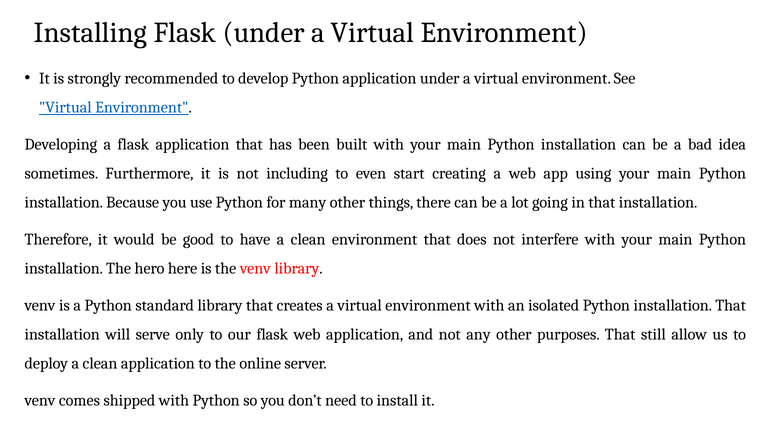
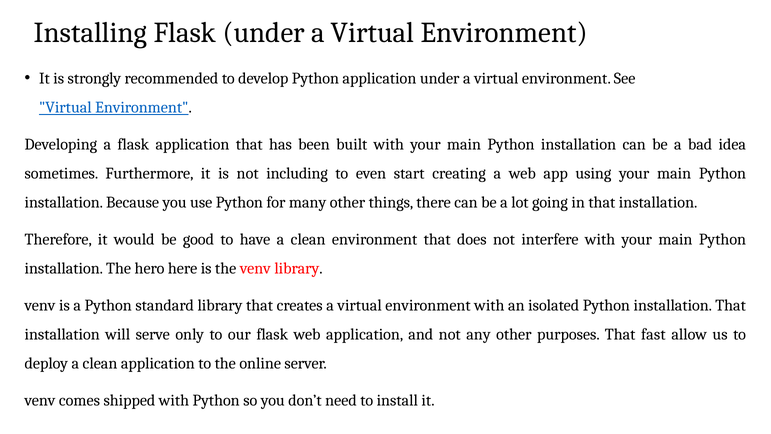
still: still -> fast
